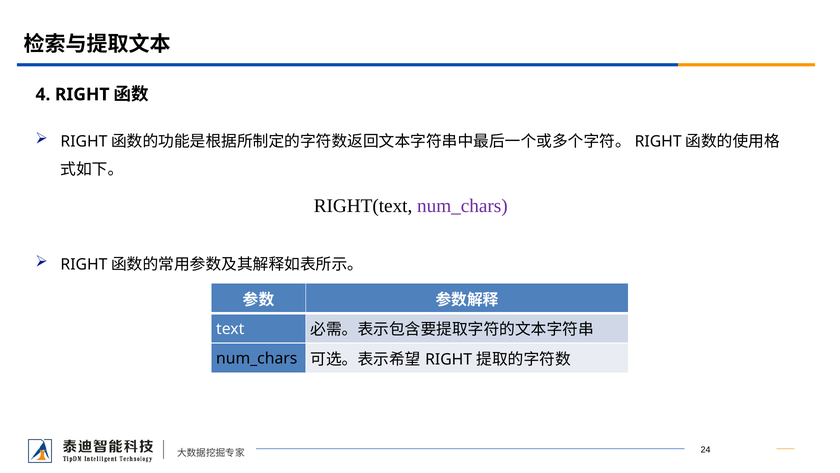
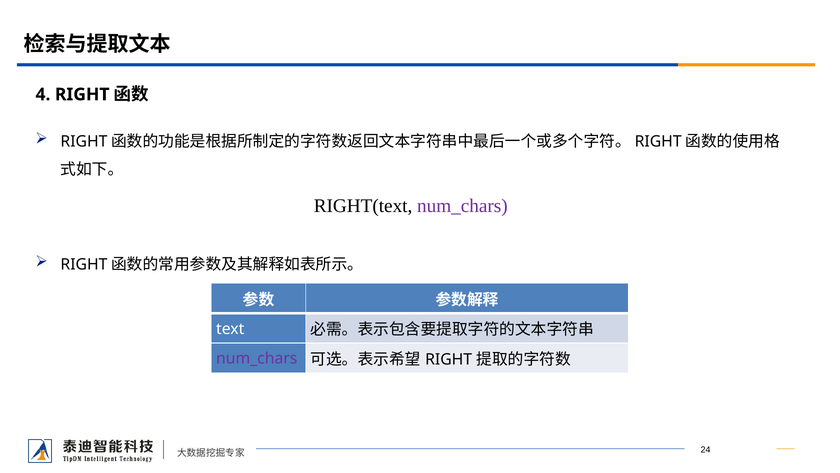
num_chars at (257, 358) colour: black -> purple
